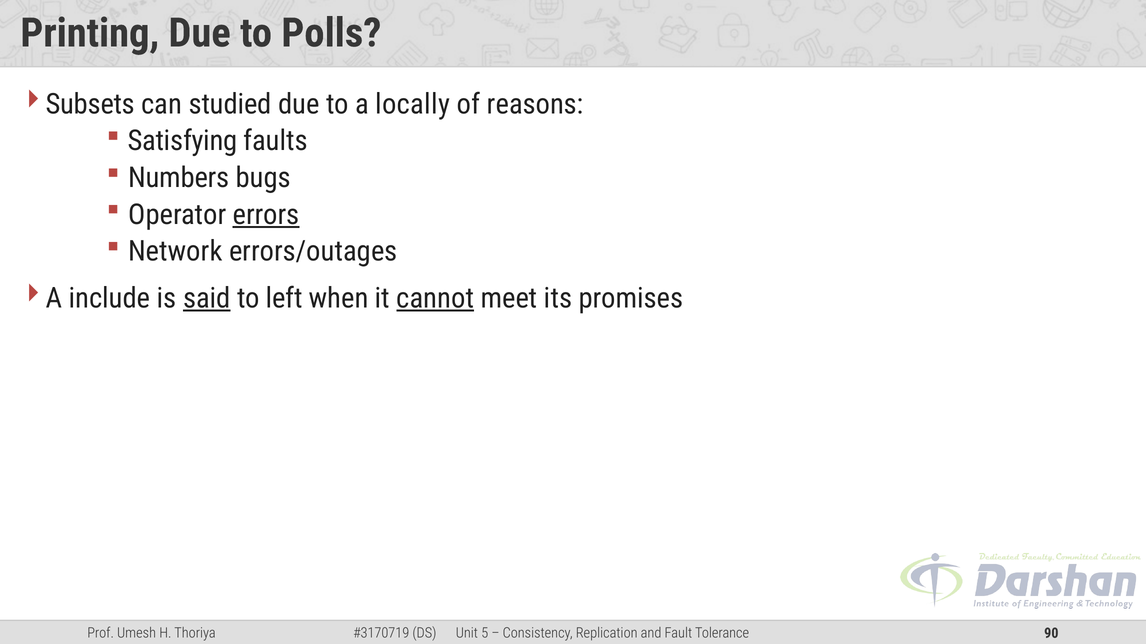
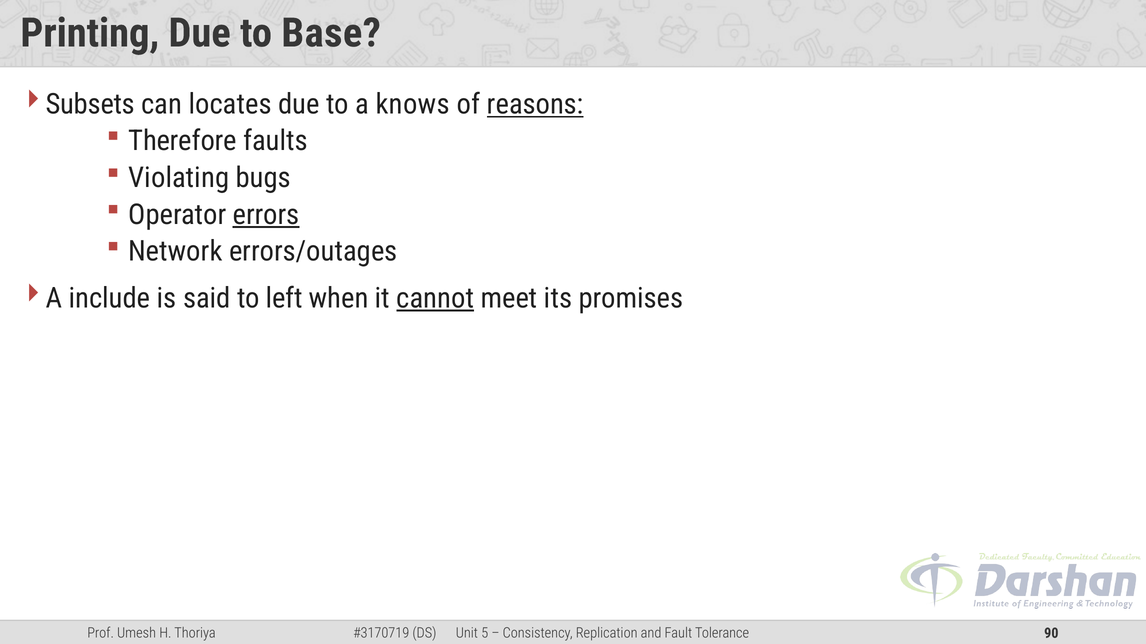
Polls: Polls -> Base
studied: studied -> locates
locally: locally -> knows
reasons underline: none -> present
Satisfying: Satisfying -> Therefore
Numbers: Numbers -> Violating
said underline: present -> none
